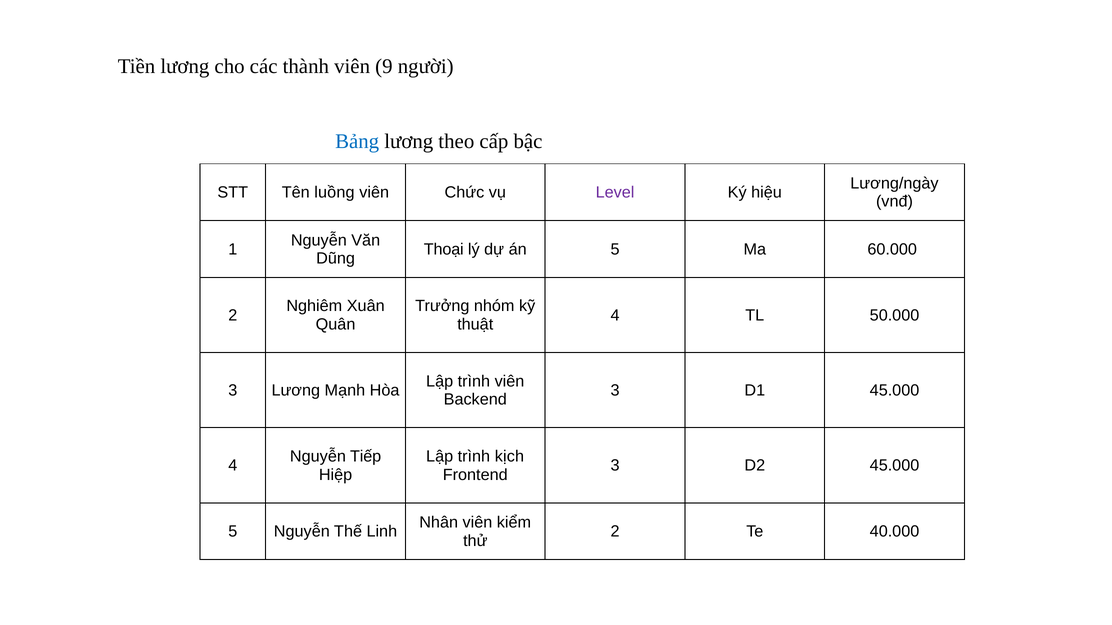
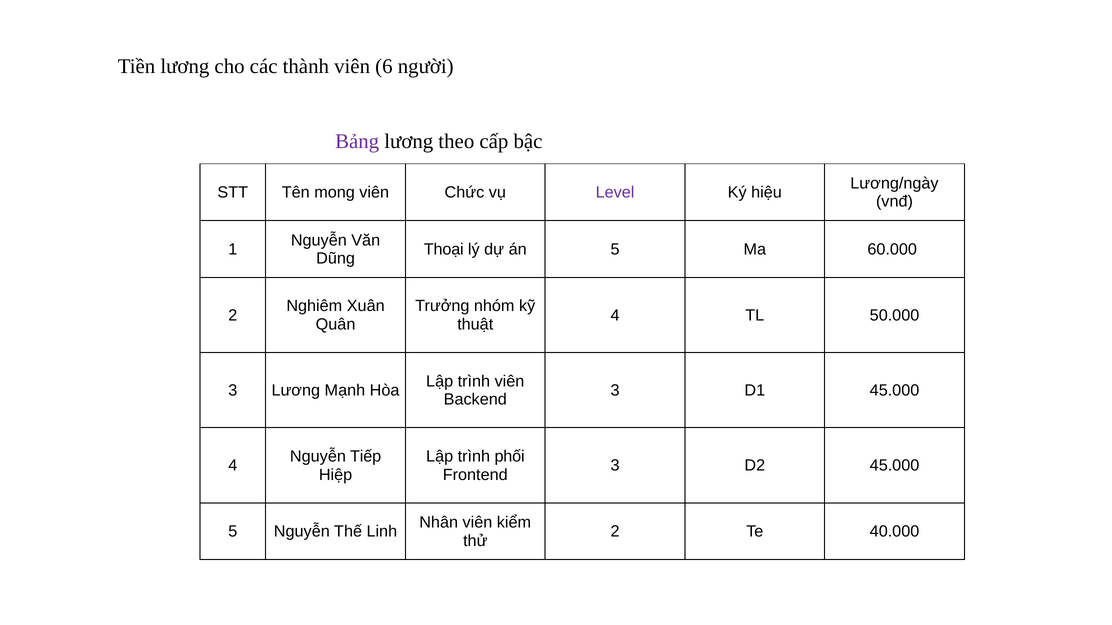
9: 9 -> 6
Bảng colour: blue -> purple
luồng: luồng -> mong
kịch: kịch -> phối
